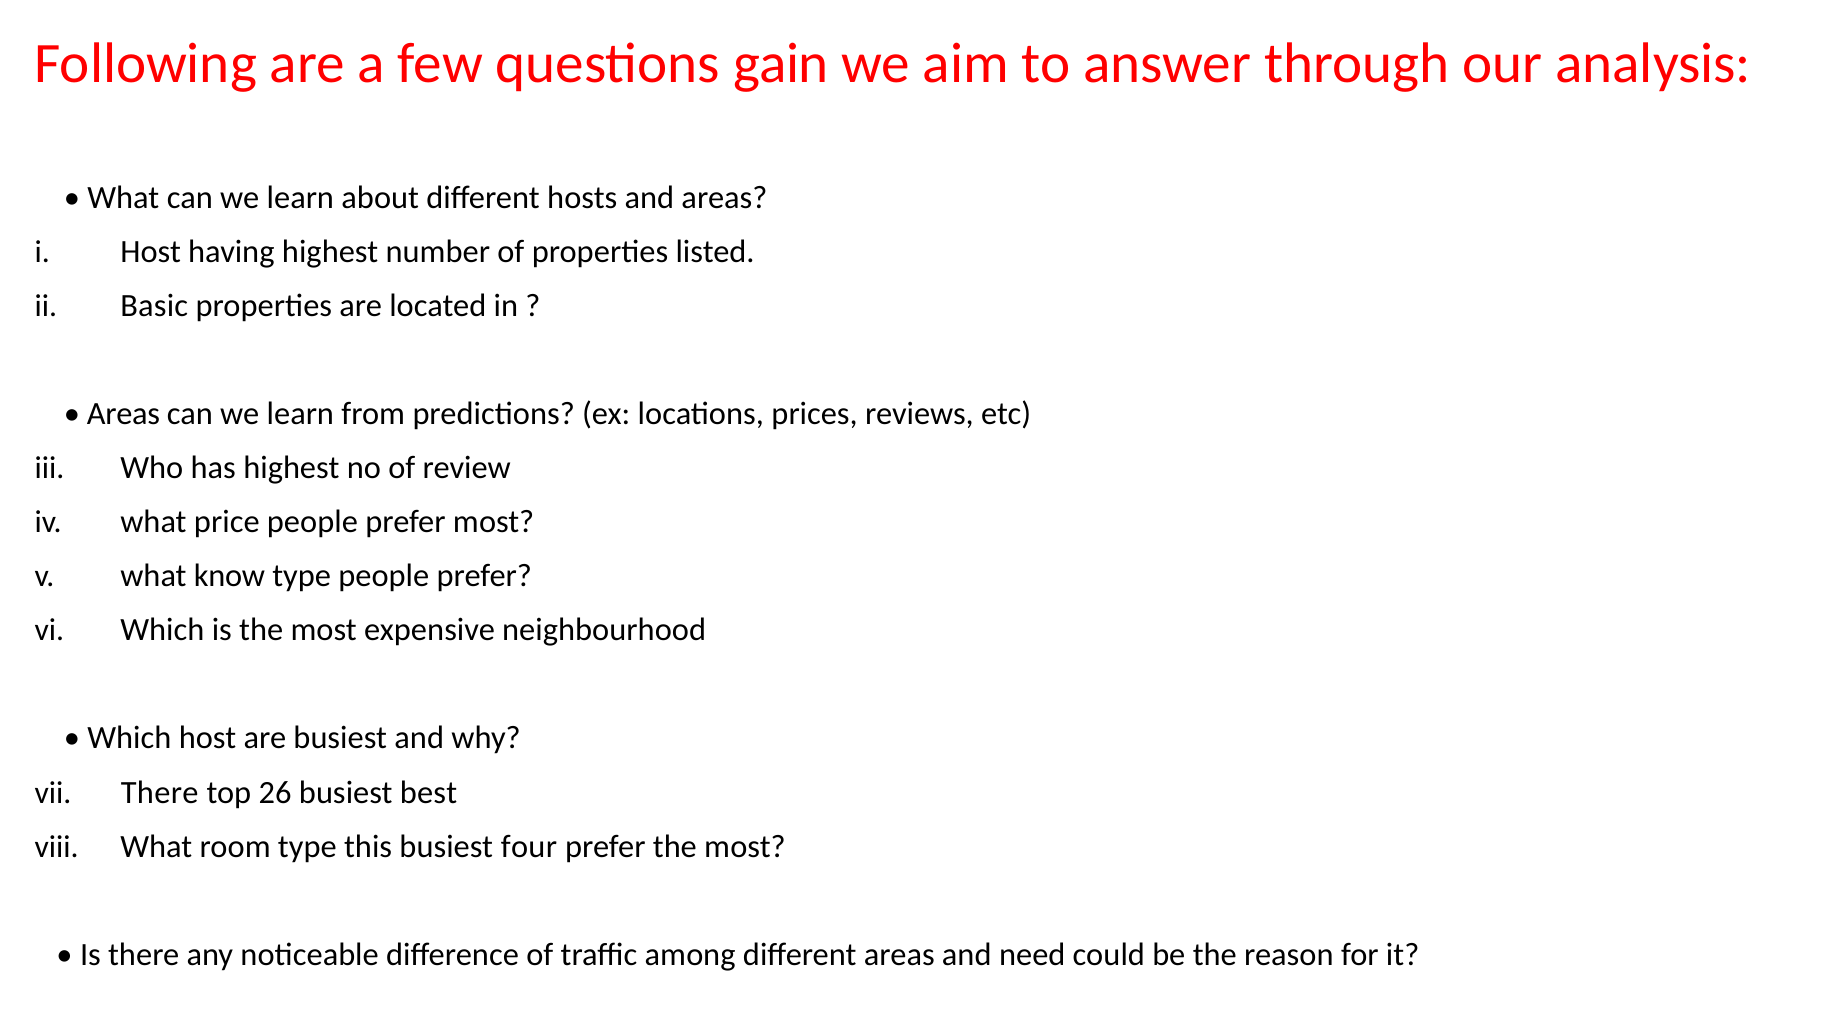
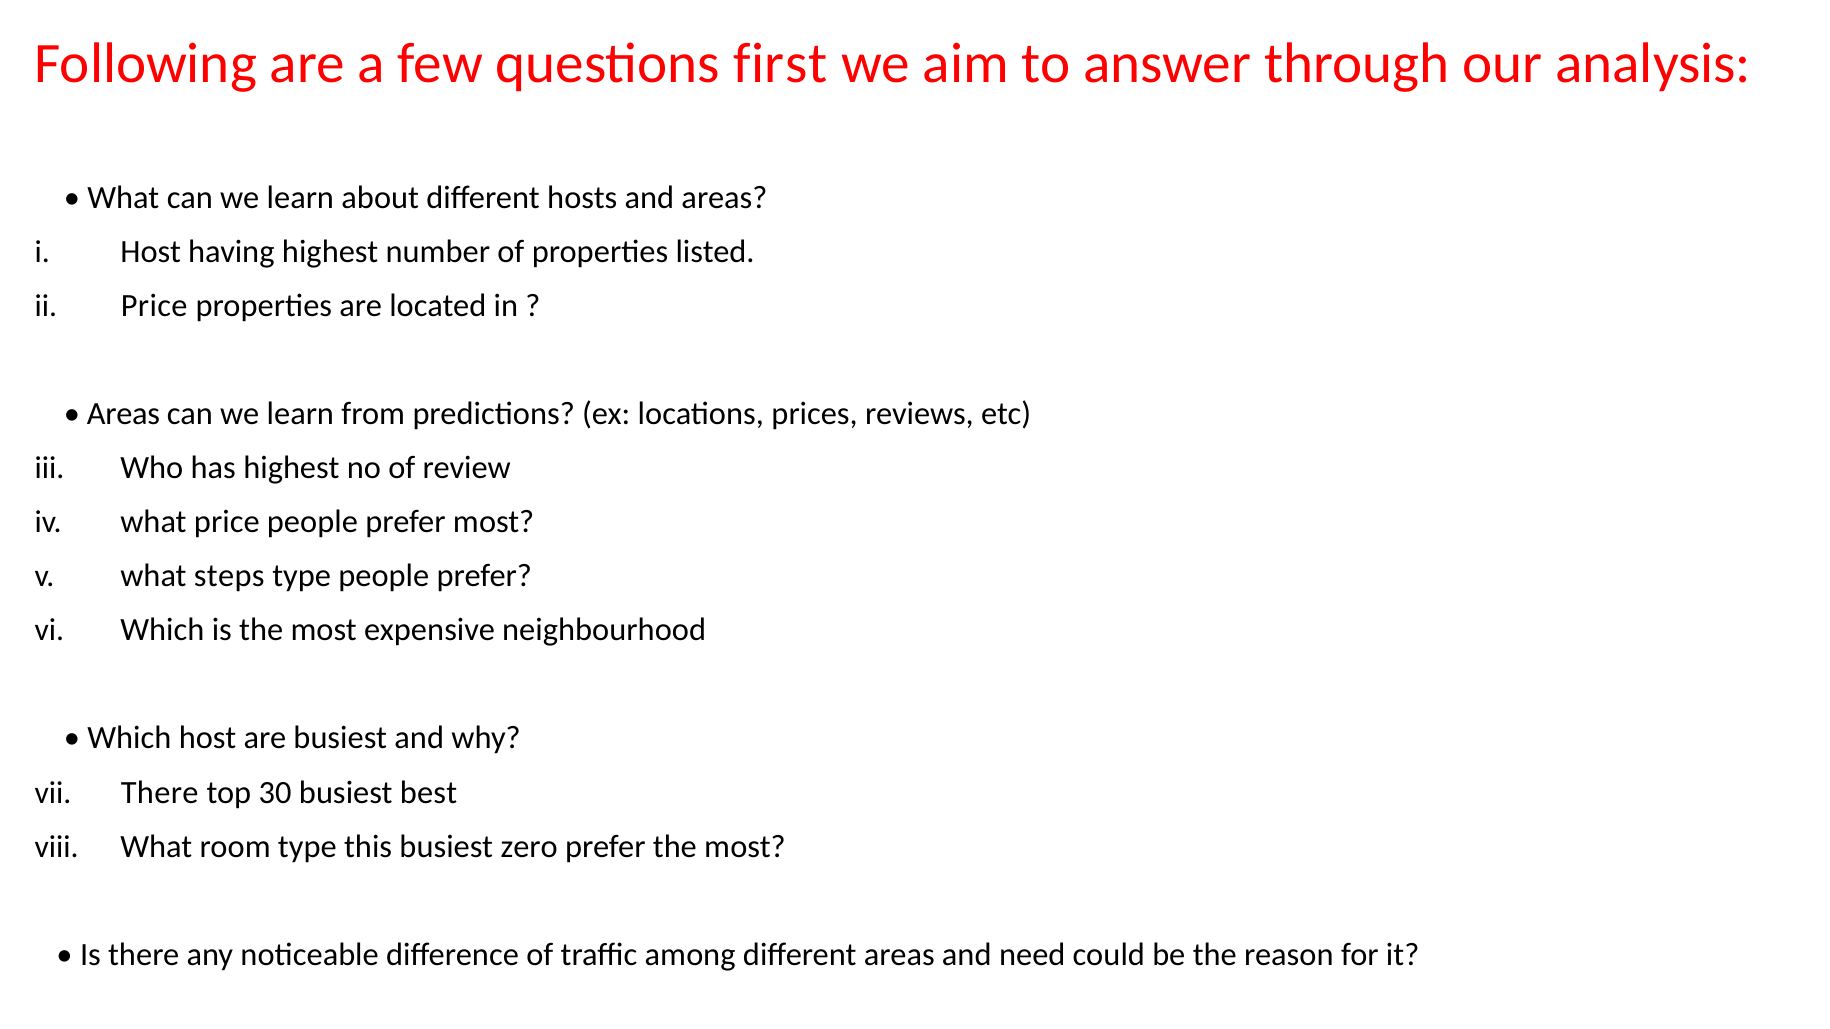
gain: gain -> first
Basic at (154, 306): Basic -> Price
know: know -> steps
26: 26 -> 30
four: four -> zero
